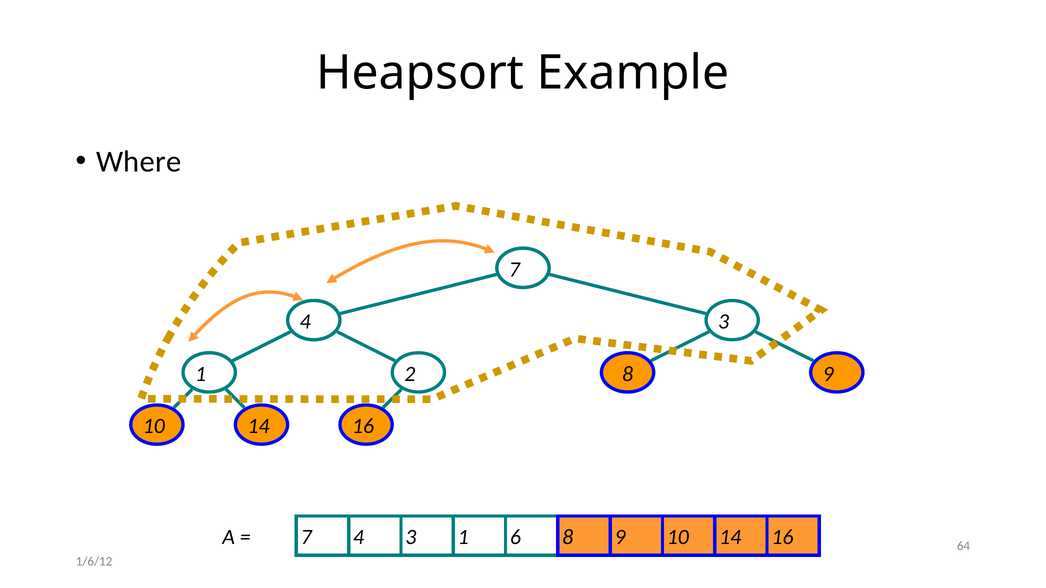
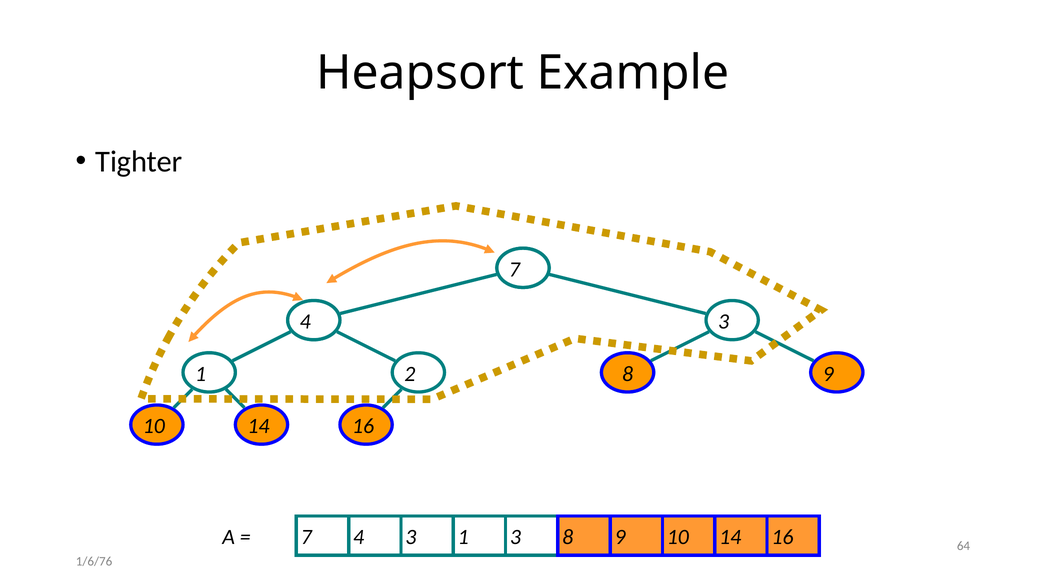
Where: Where -> Tighter
1 6: 6 -> 3
1/6/12: 1/6/12 -> 1/6/76
